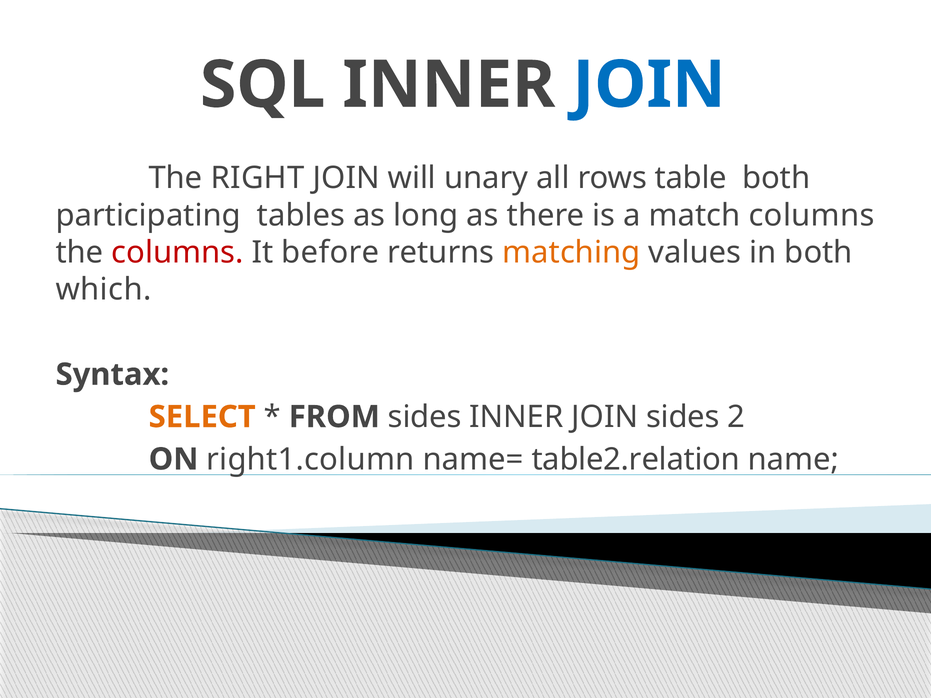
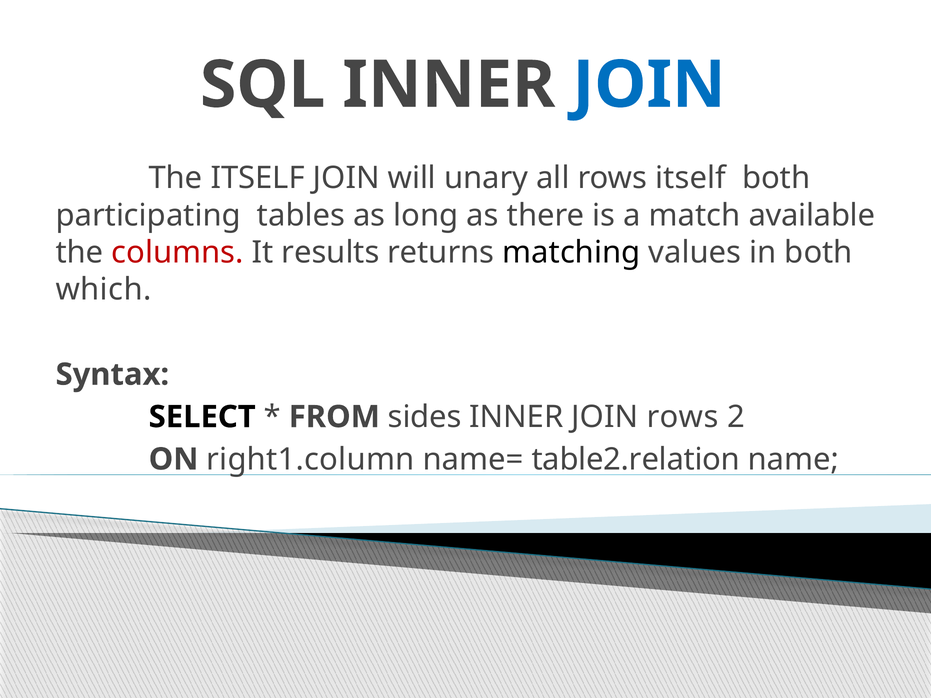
The RIGHT: RIGHT -> ITSELF
rows table: table -> itself
match columns: columns -> available
before: before -> results
matching colour: orange -> black
SELECT colour: orange -> black
JOIN sides: sides -> rows
